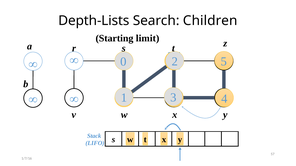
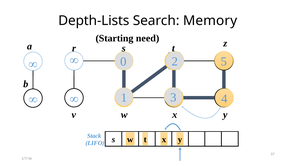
Children: Children -> Memory
limit: limit -> need
